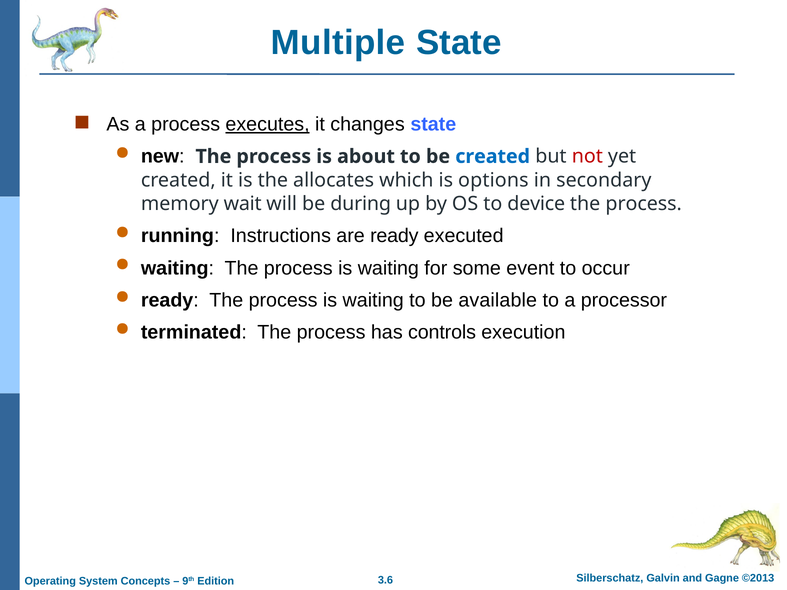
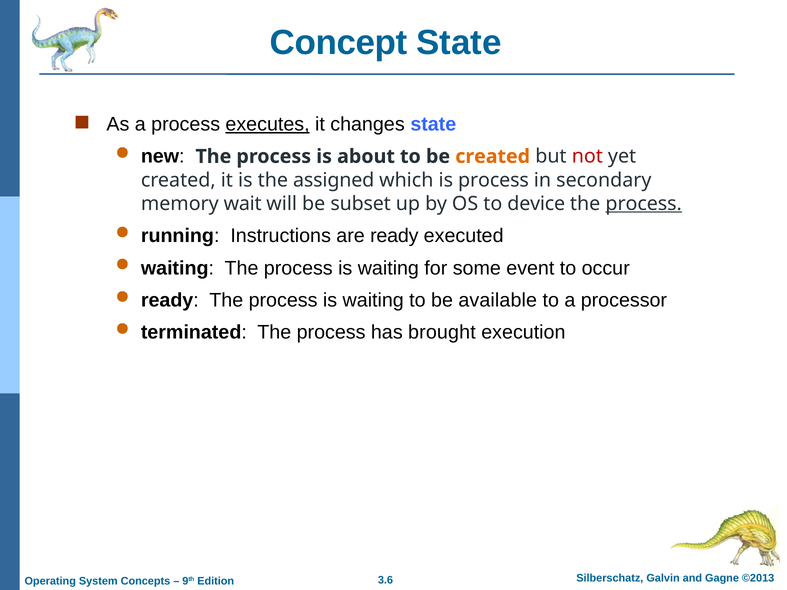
Multiple: Multiple -> Concept
created at (493, 157) colour: blue -> orange
allocates: allocates -> assigned
is options: options -> process
during: during -> subset
process at (644, 204) underline: none -> present
controls: controls -> brought
